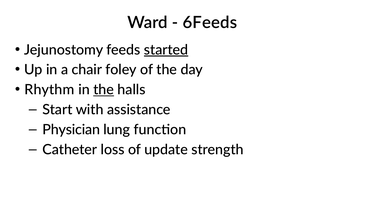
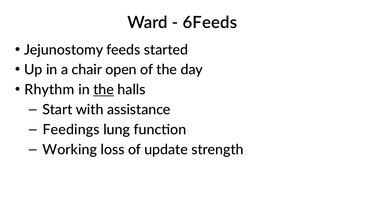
started underline: present -> none
foley: foley -> open
Physician: Physician -> Feedings
Catheter: Catheter -> Working
